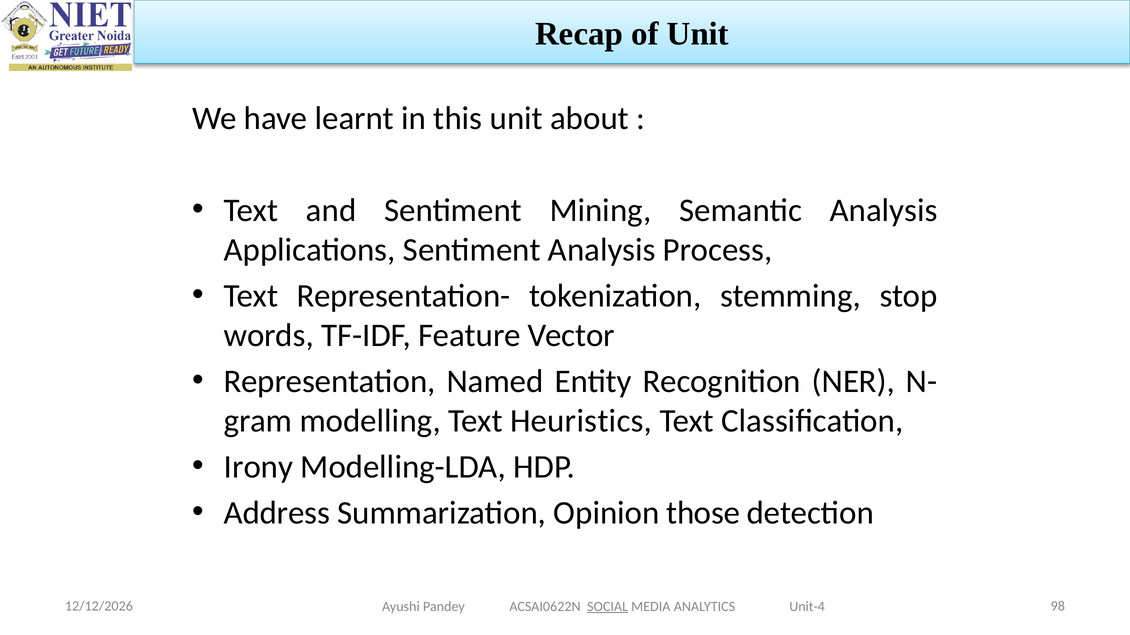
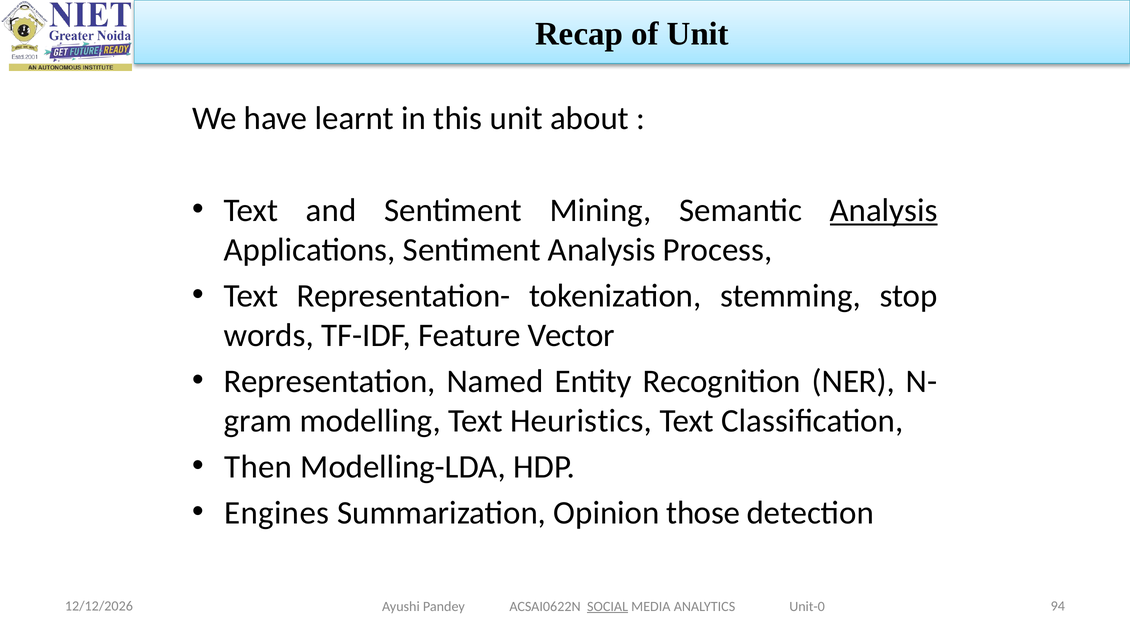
Analysis at (884, 211) underline: none -> present
Irony: Irony -> Then
Address: Address -> Engines
98: 98 -> 94
Unit-4: Unit-4 -> Unit-0
